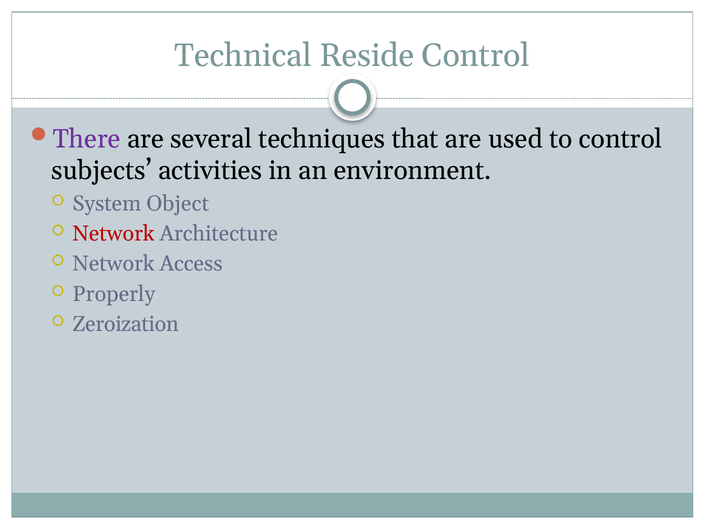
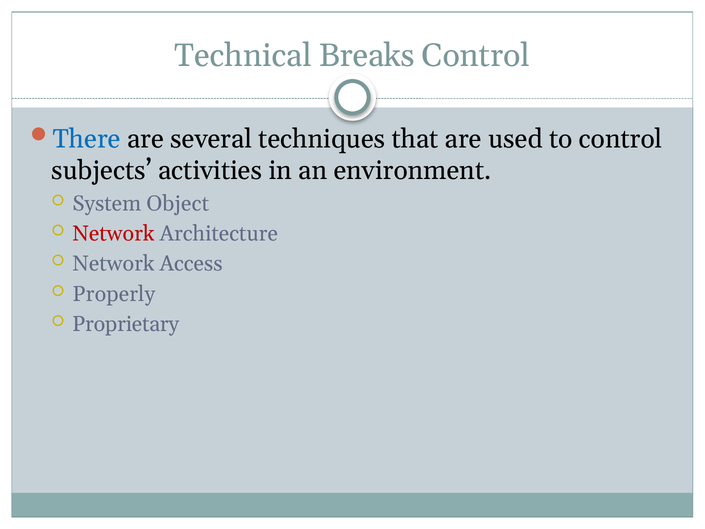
Reside: Reside -> Breaks
There colour: purple -> blue
Zeroization: Zeroization -> Proprietary
